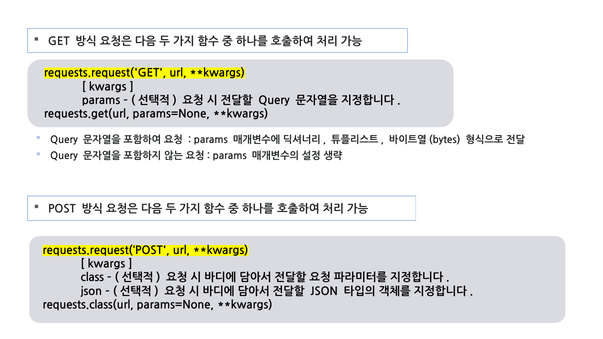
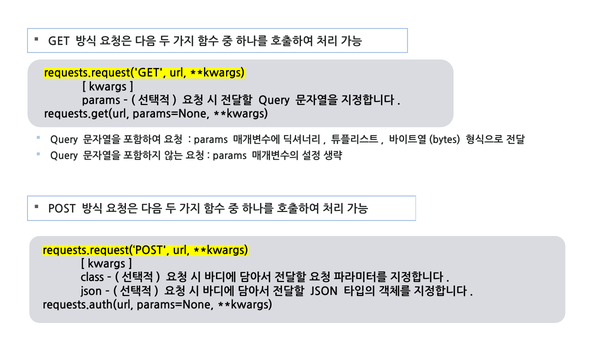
requests.class(url: requests.class(url -> requests.auth(url
